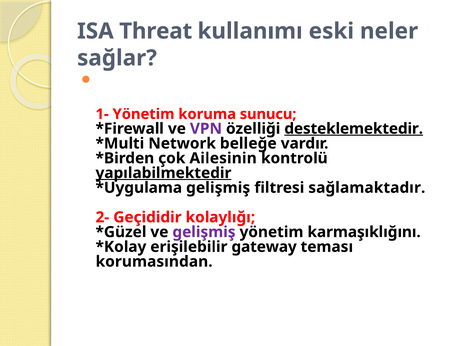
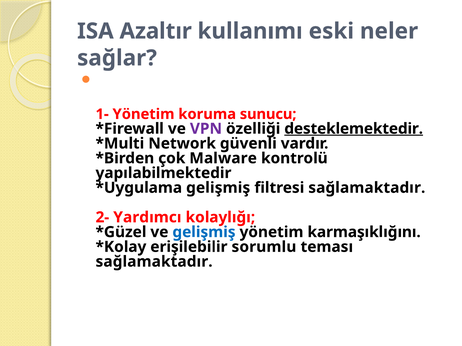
Threat: Threat -> Azaltır
belleğe: belleğe -> güvenli
Ailesinin: Ailesinin -> Malware
yapılabilmektedir underline: present -> none
Geçididir: Geçididir -> Yardımcı
gelişmiş at (204, 232) colour: purple -> blue
gateway: gateway -> sorumlu
korumasından at (154, 262): korumasından -> sağlamaktadır
